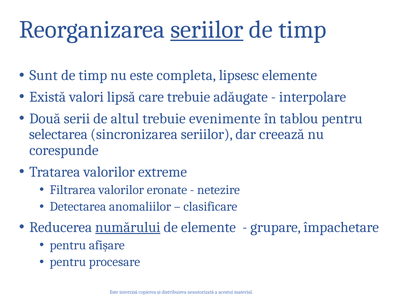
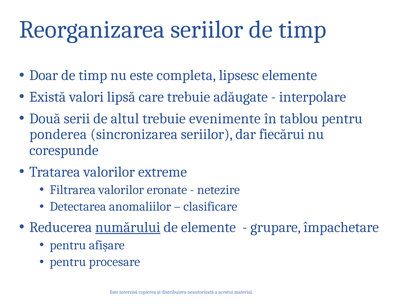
seriilor at (207, 30) underline: present -> none
Sunt: Sunt -> Doar
selectarea: selectarea -> ponderea
creează: creează -> fiecărui
